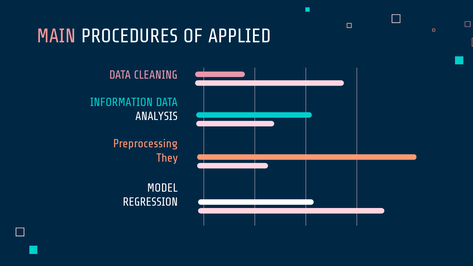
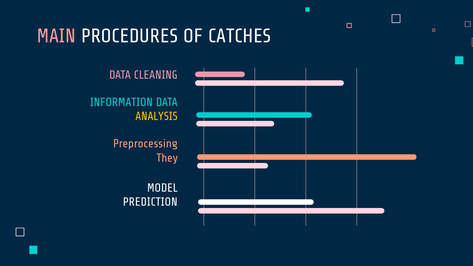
APPLIED: APPLIED -> CATCHES
ANALYSIS colour: white -> yellow
REGRESSION: REGRESSION -> PREDICTION
